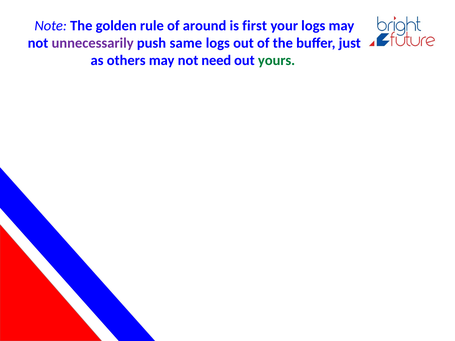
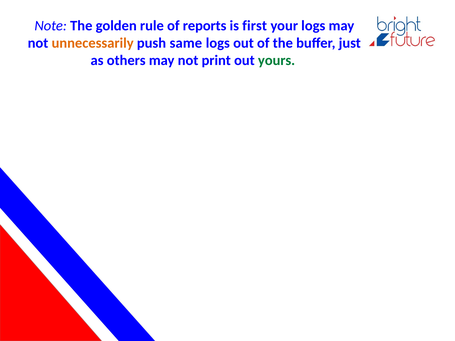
around: around -> reports
unnecessarily colour: purple -> orange
need: need -> print
